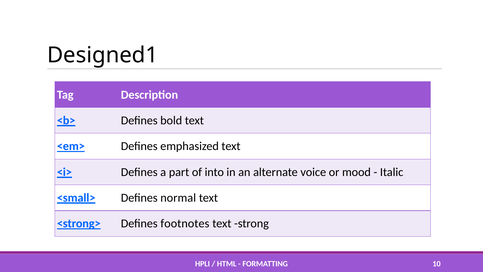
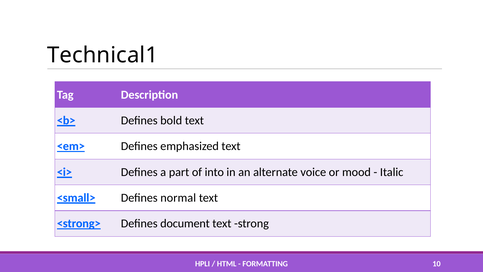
Designed1: Designed1 -> Technical1
footnotes: footnotes -> document
